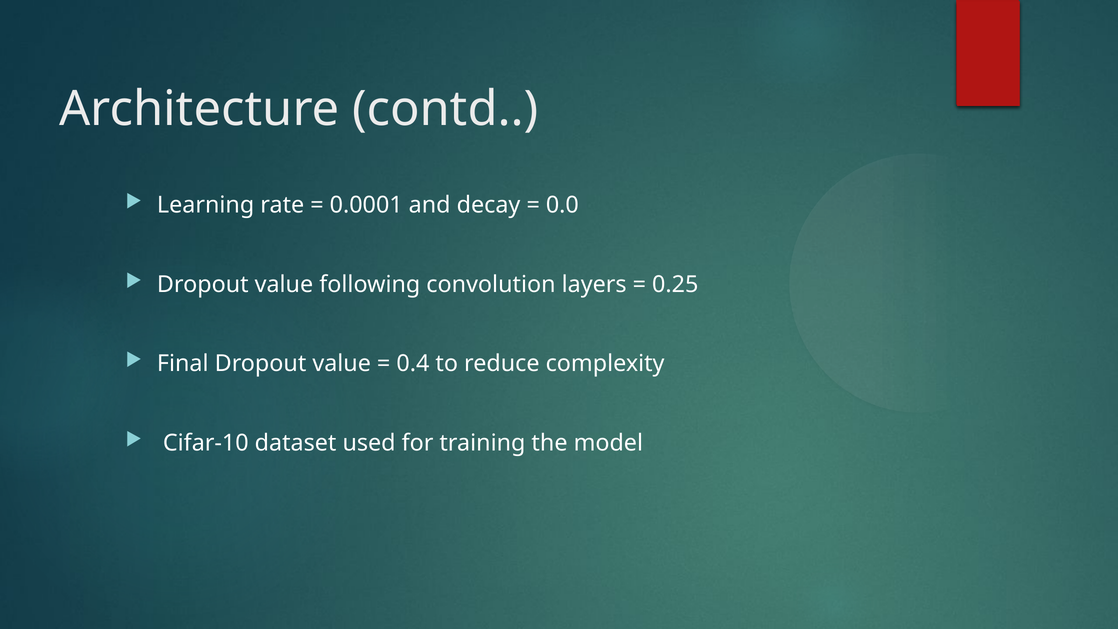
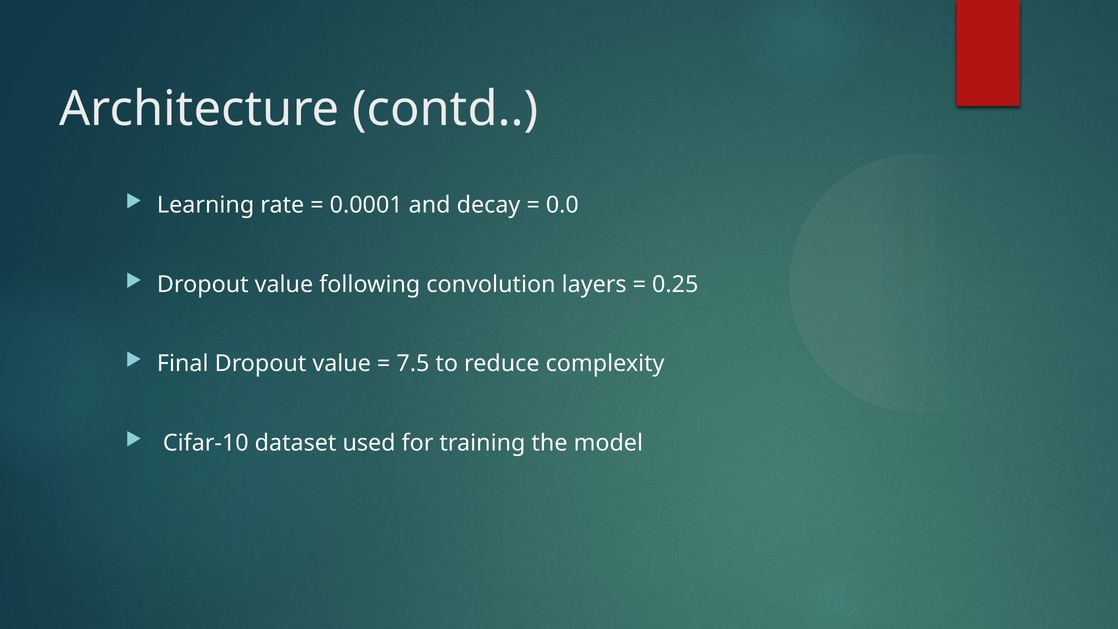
0.4: 0.4 -> 7.5
